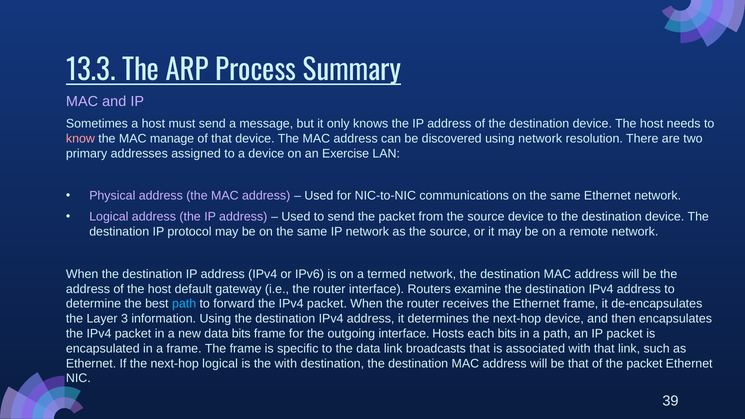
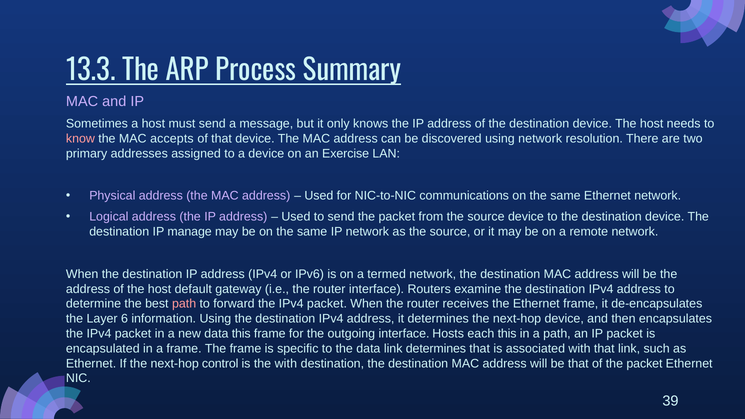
manage: manage -> accepts
protocol: protocol -> manage
path at (184, 304) colour: light blue -> pink
3: 3 -> 6
data bits: bits -> this
each bits: bits -> this
link broadcasts: broadcasts -> determines
next-hop logical: logical -> control
